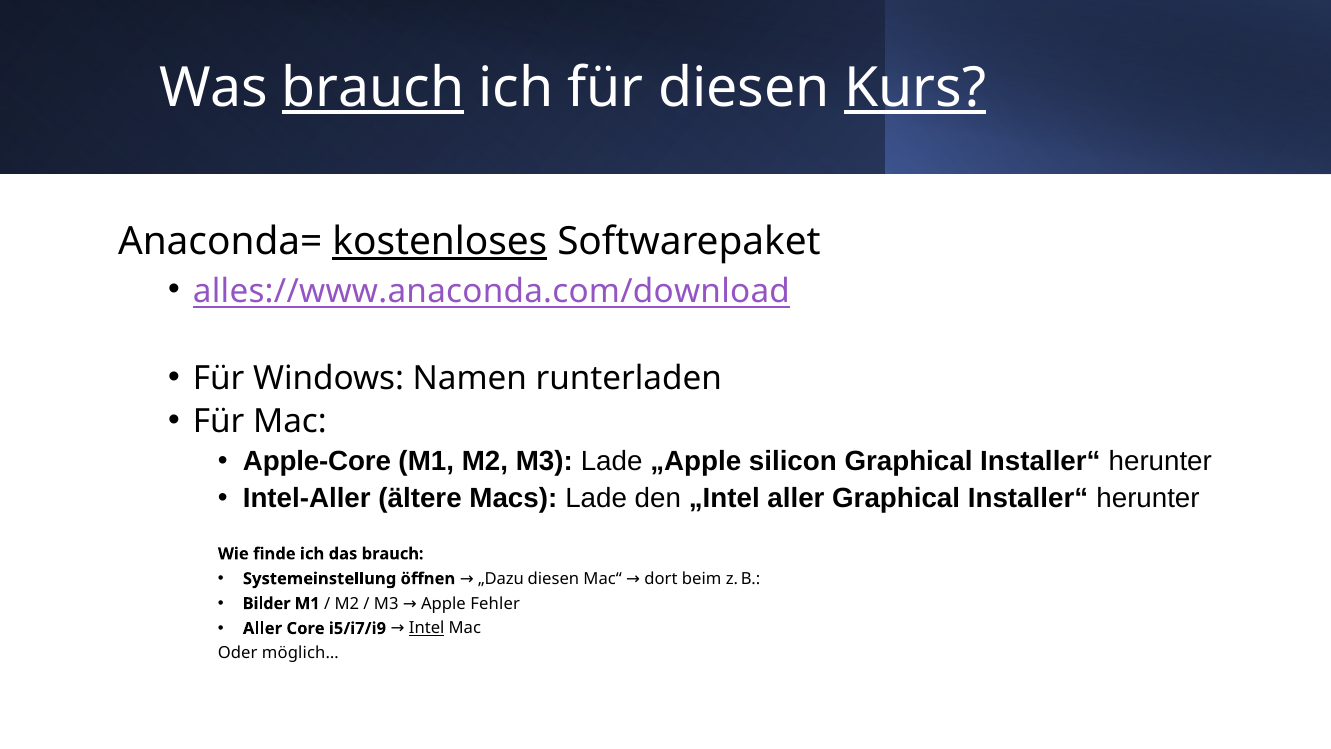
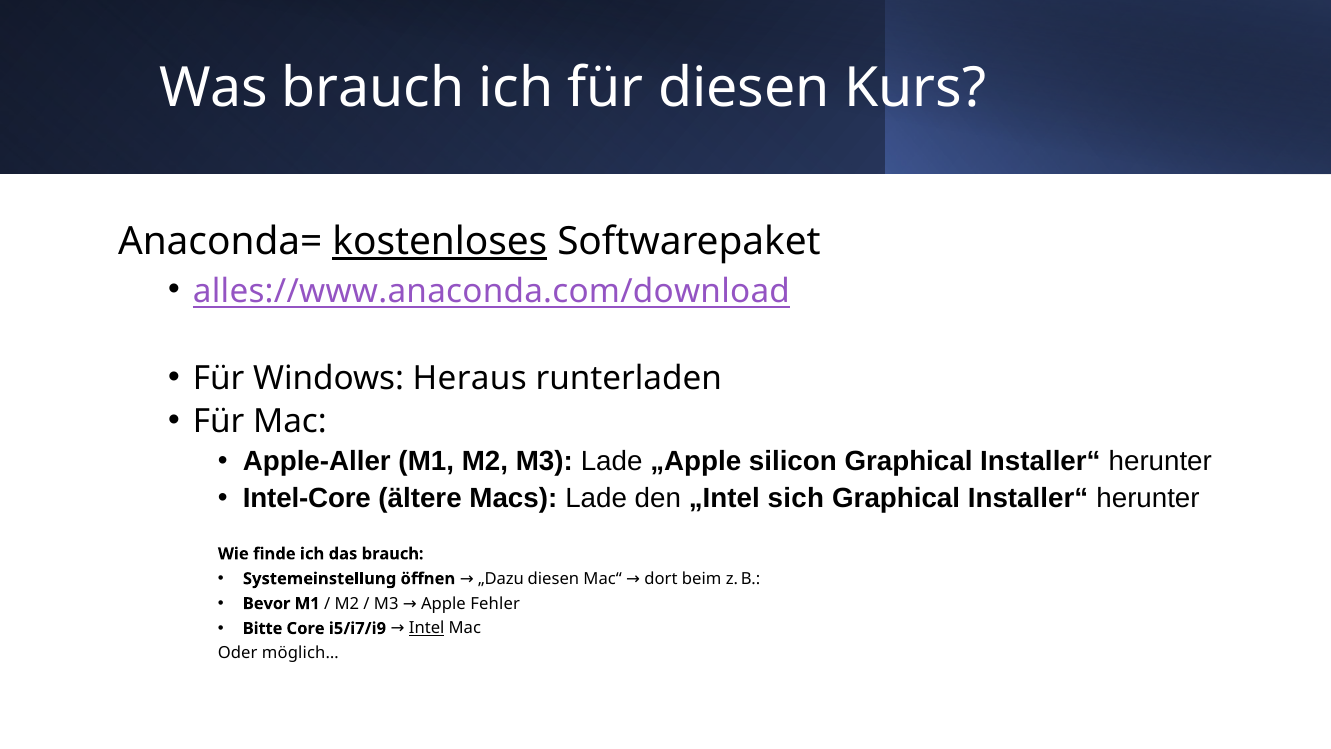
brauch at (373, 88) underline: present -> none
Kurs underline: present -> none
Namen: Namen -> Heraus
Apple-Core: Apple-Core -> Apple-Aller
Intel-Aller: Intel-Aller -> Intel-Core
„Intel aller: aller -> sich
Bilder: Bilder -> Bevor
Aller at (262, 628): Aller -> Bitte
